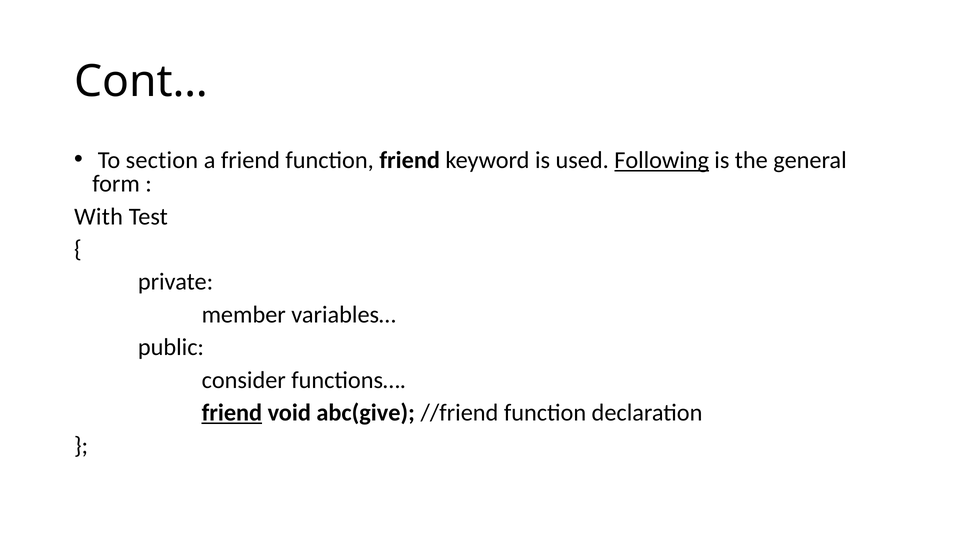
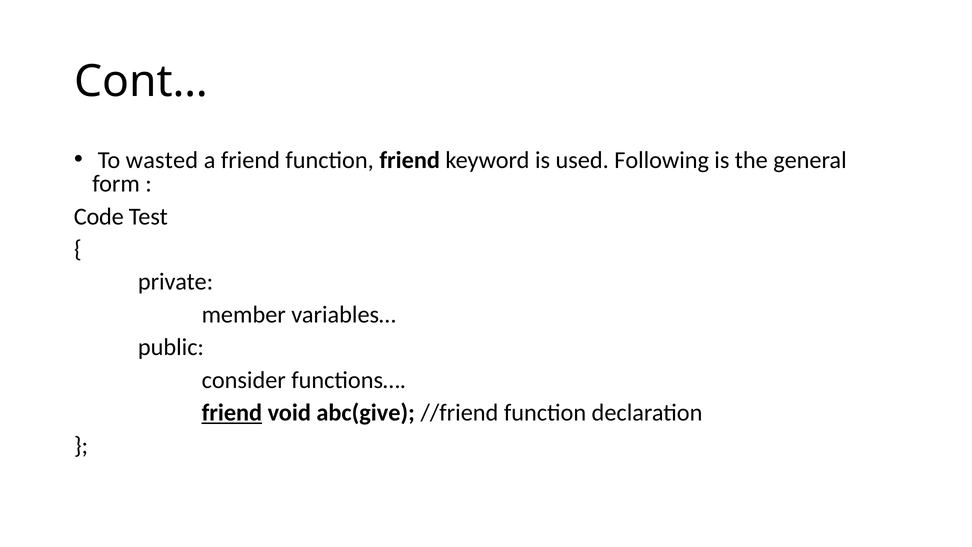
section: section -> wasted
Following underline: present -> none
With: With -> Code
